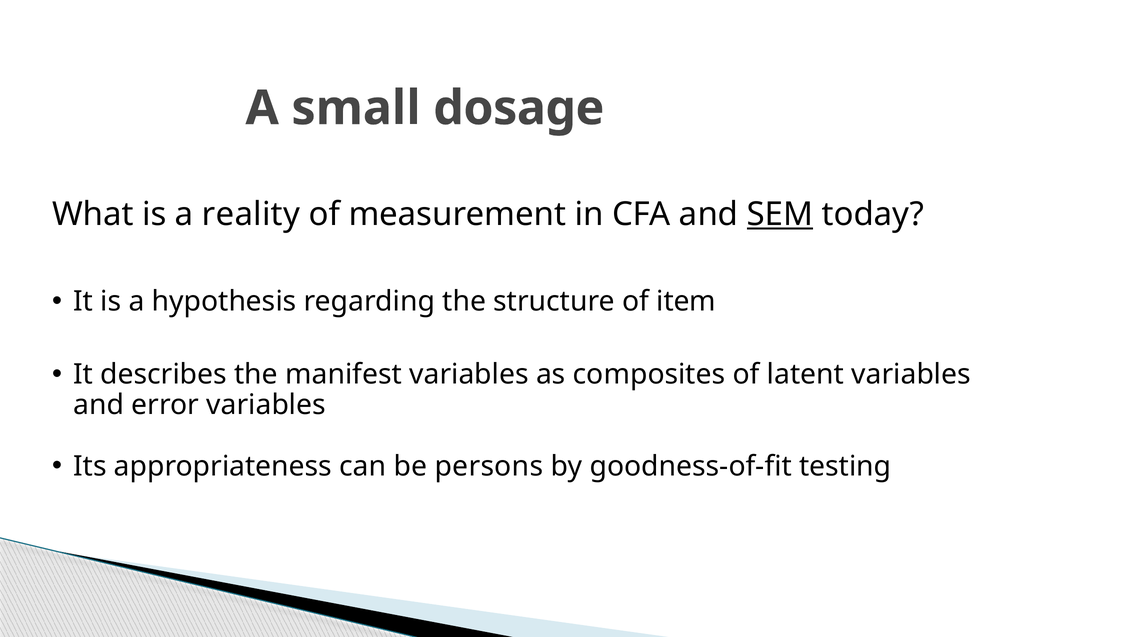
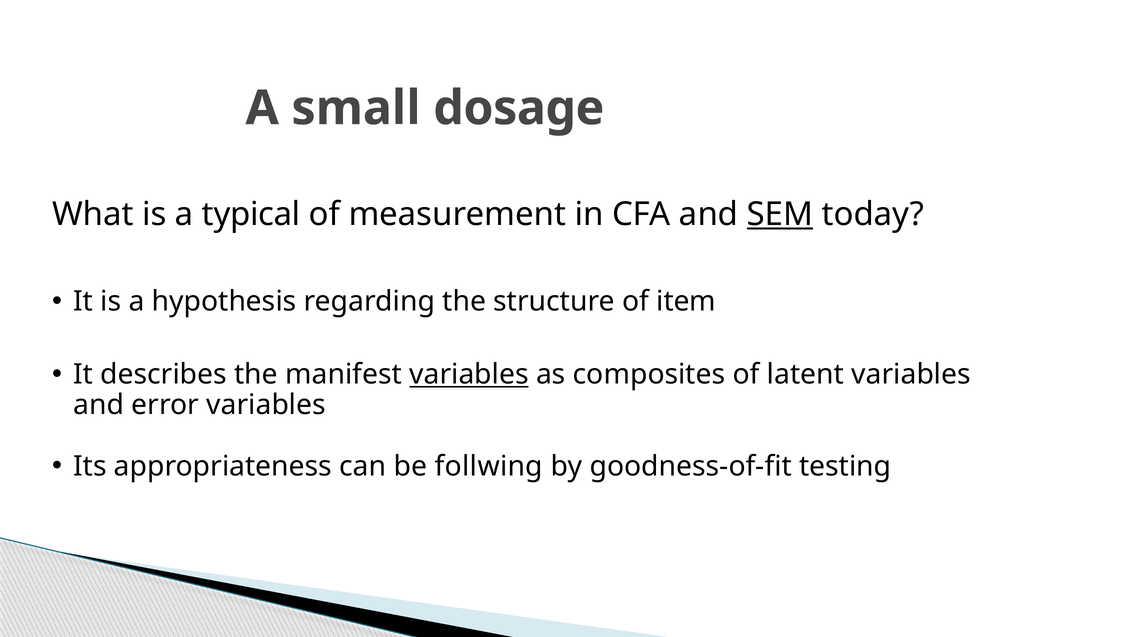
reality: reality -> typical
variables at (469, 375) underline: none -> present
persons: persons -> follwing
